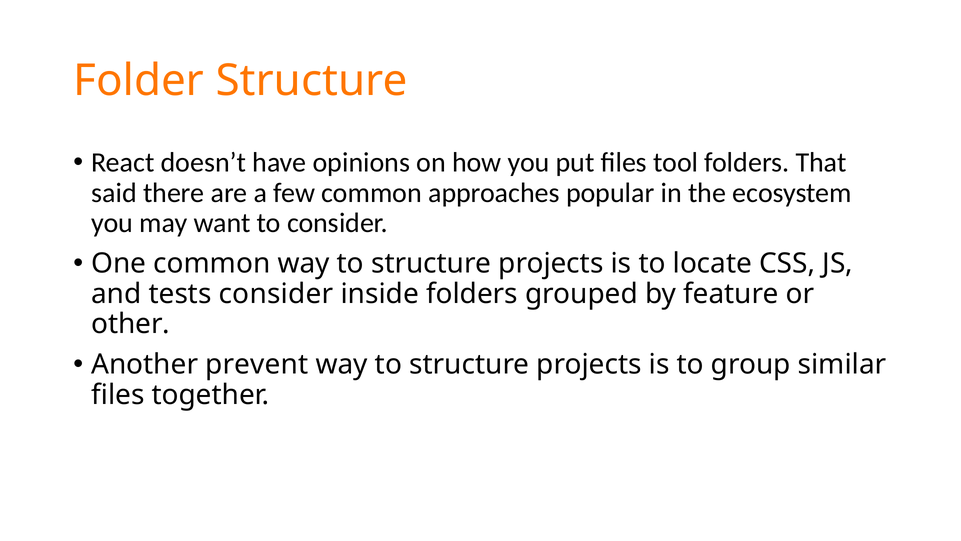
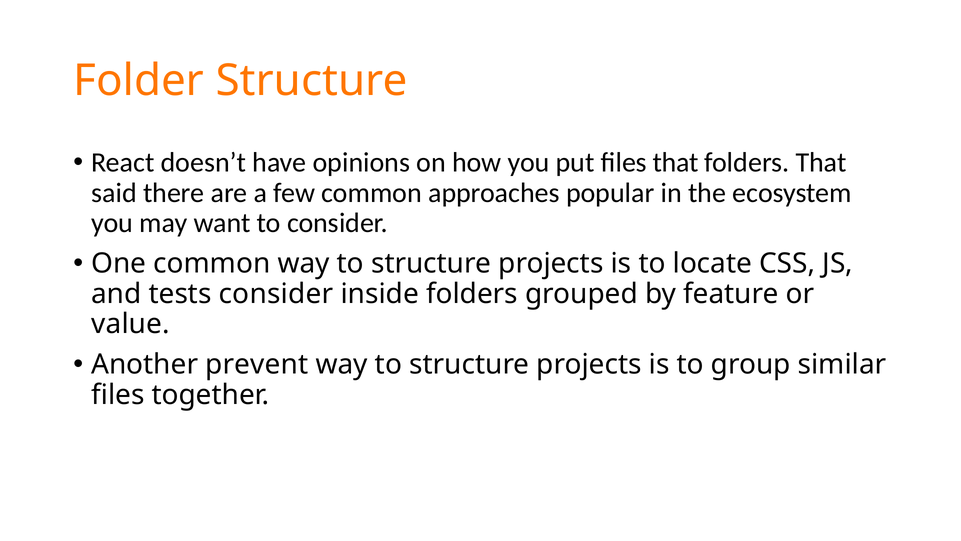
files tool: tool -> that
other: other -> value
